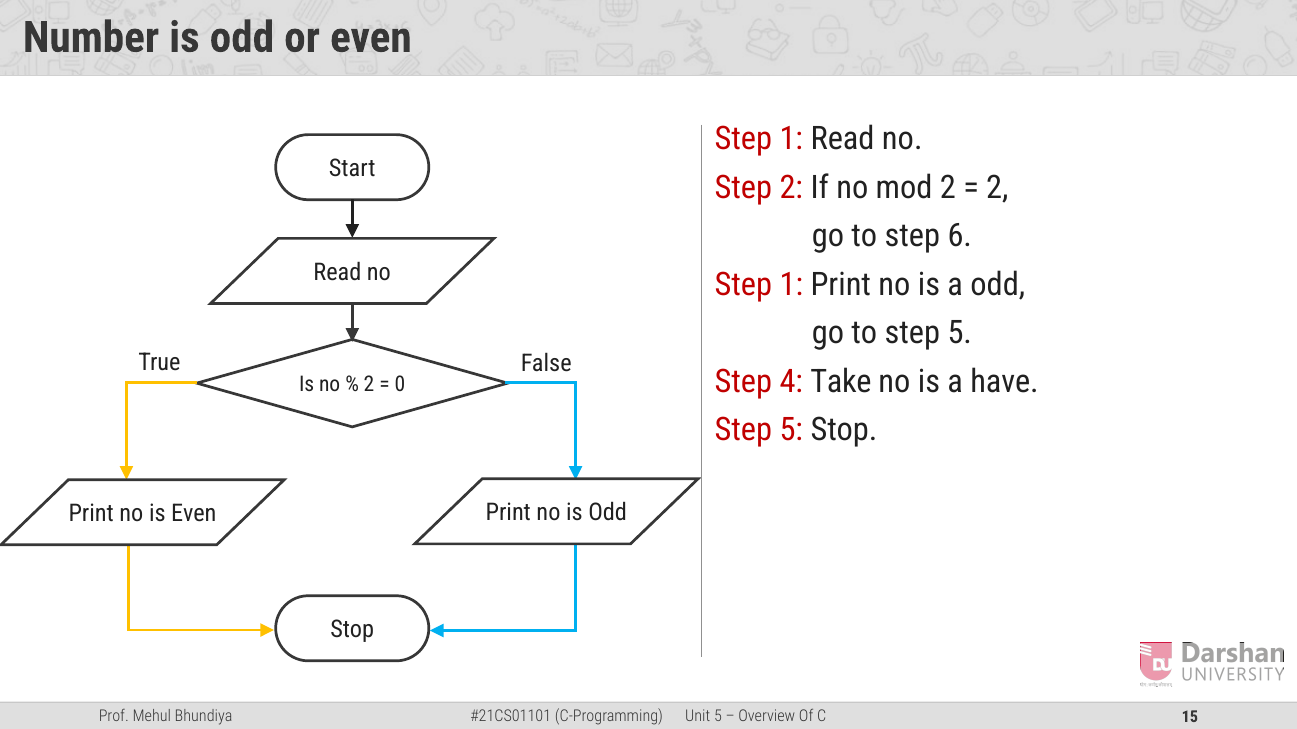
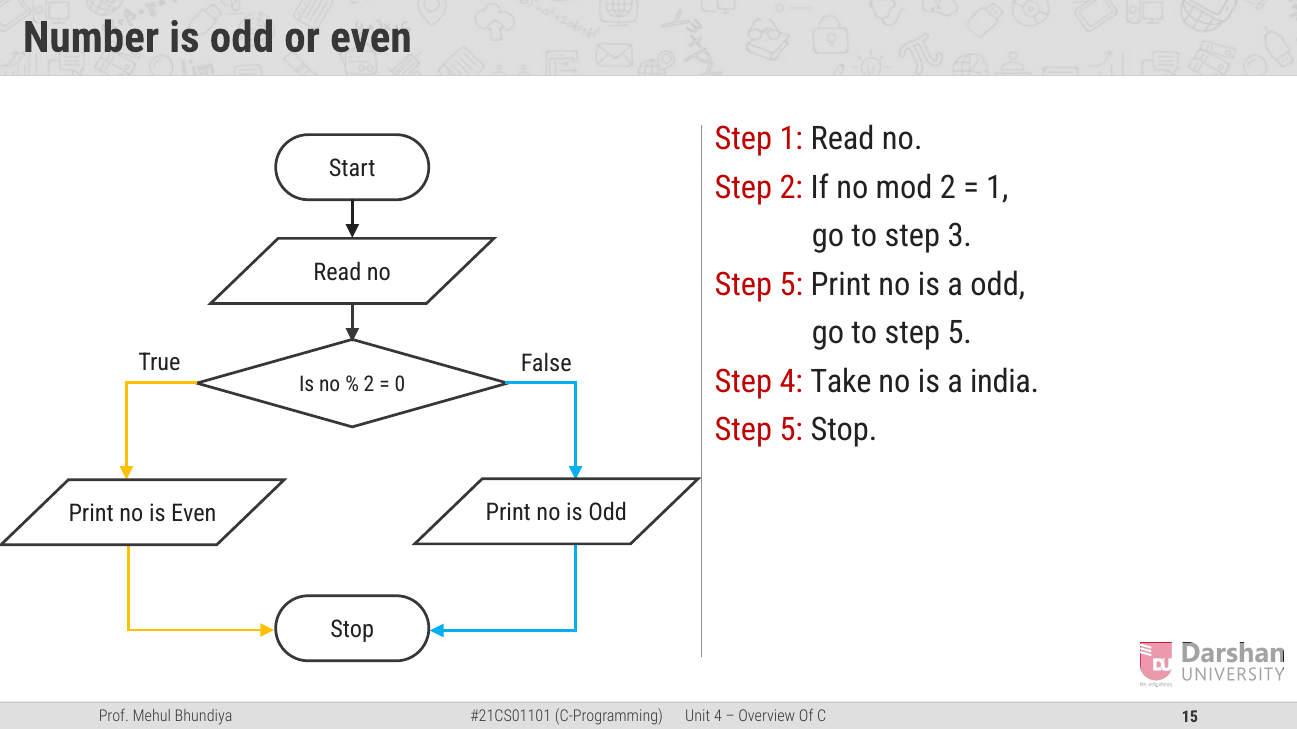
2 at (997, 188): 2 -> 1
6: 6 -> 3
1 at (791, 285): 1 -> 5
have: have -> india
5 at (718, 717): 5 -> 4
